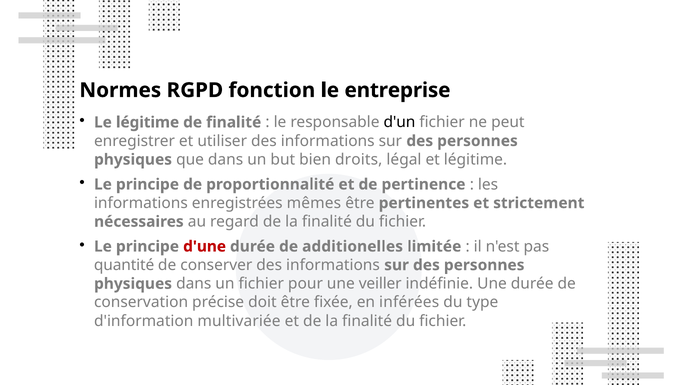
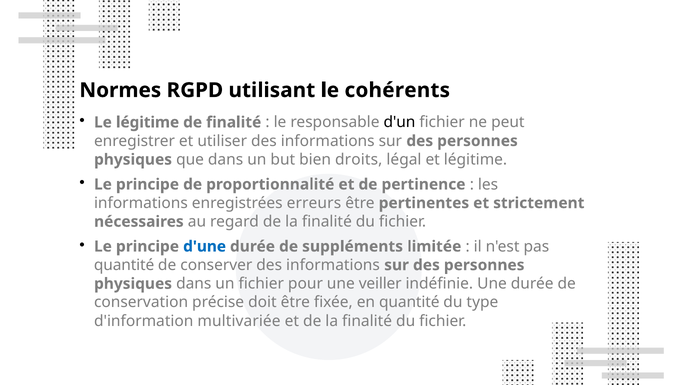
fonction: fonction -> utilisant
entreprise: entreprise -> cohérents
mêmes: mêmes -> erreurs
d'une colour: red -> blue
additionelles: additionelles -> suppléments
en inférées: inférées -> quantité
